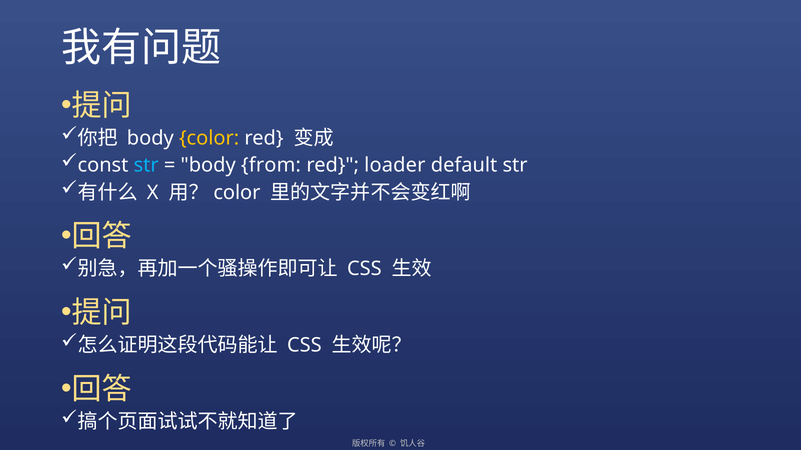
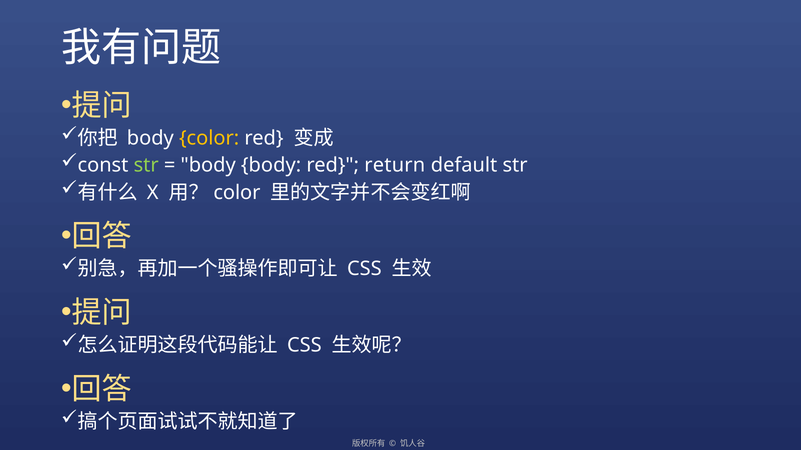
str at (146, 166) colour: light blue -> light green
body from: from -> body
loader: loader -> return
